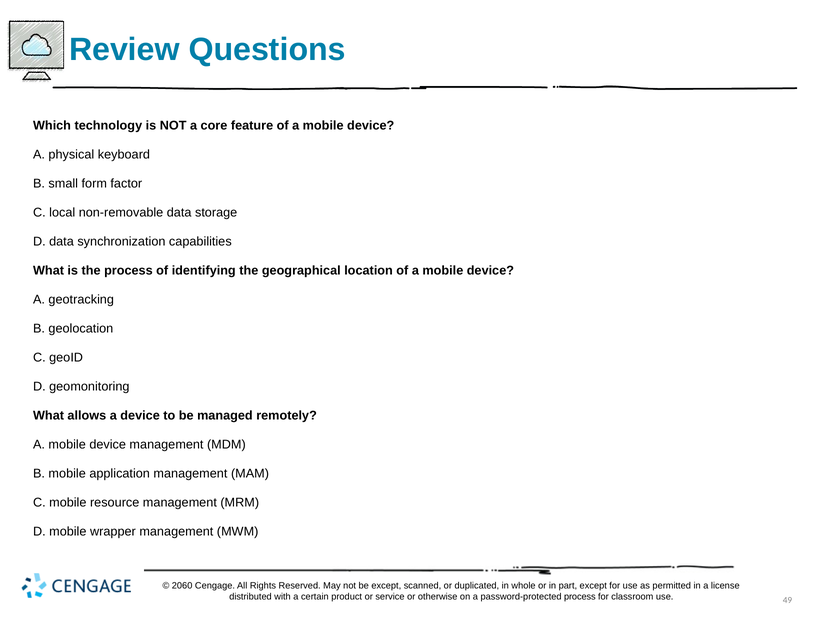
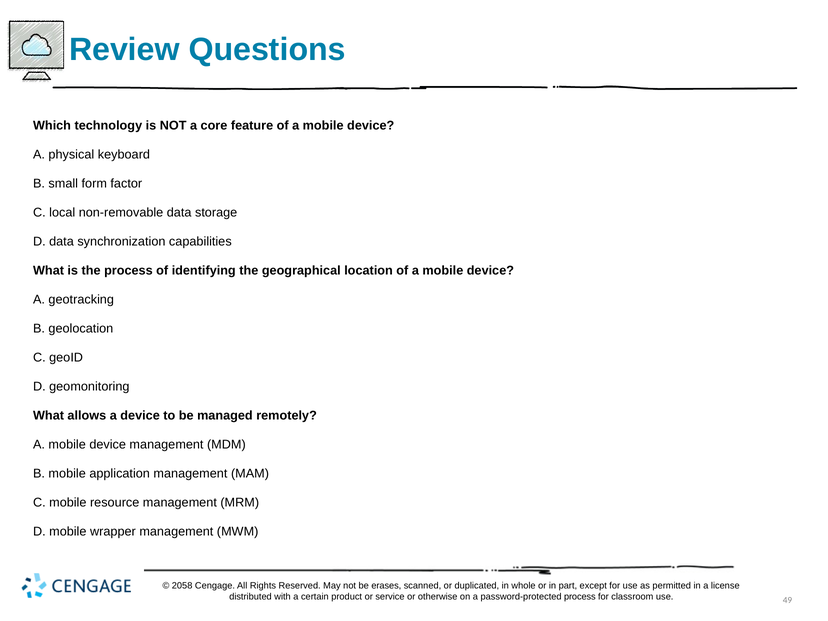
2060: 2060 -> 2058
be except: except -> erases
